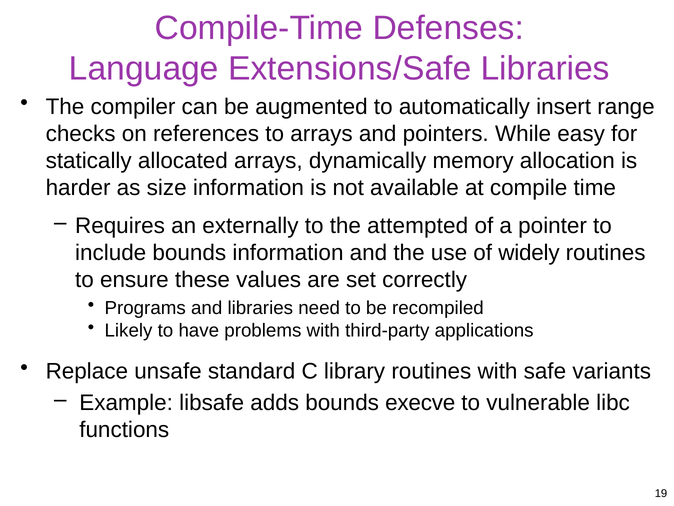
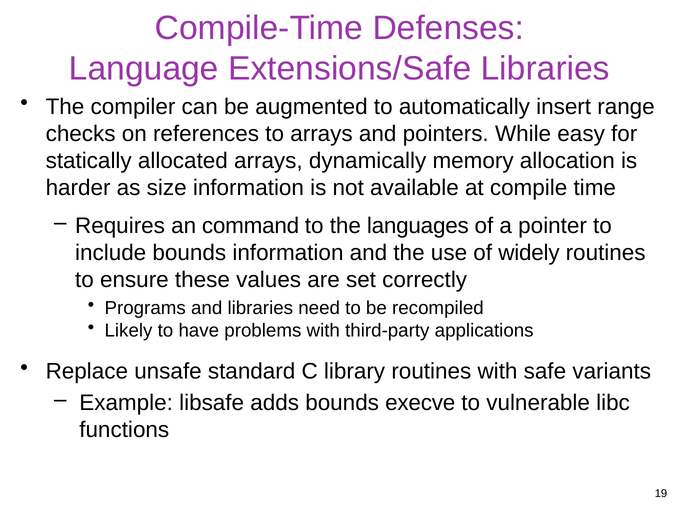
externally: externally -> command
attempted: attempted -> languages
